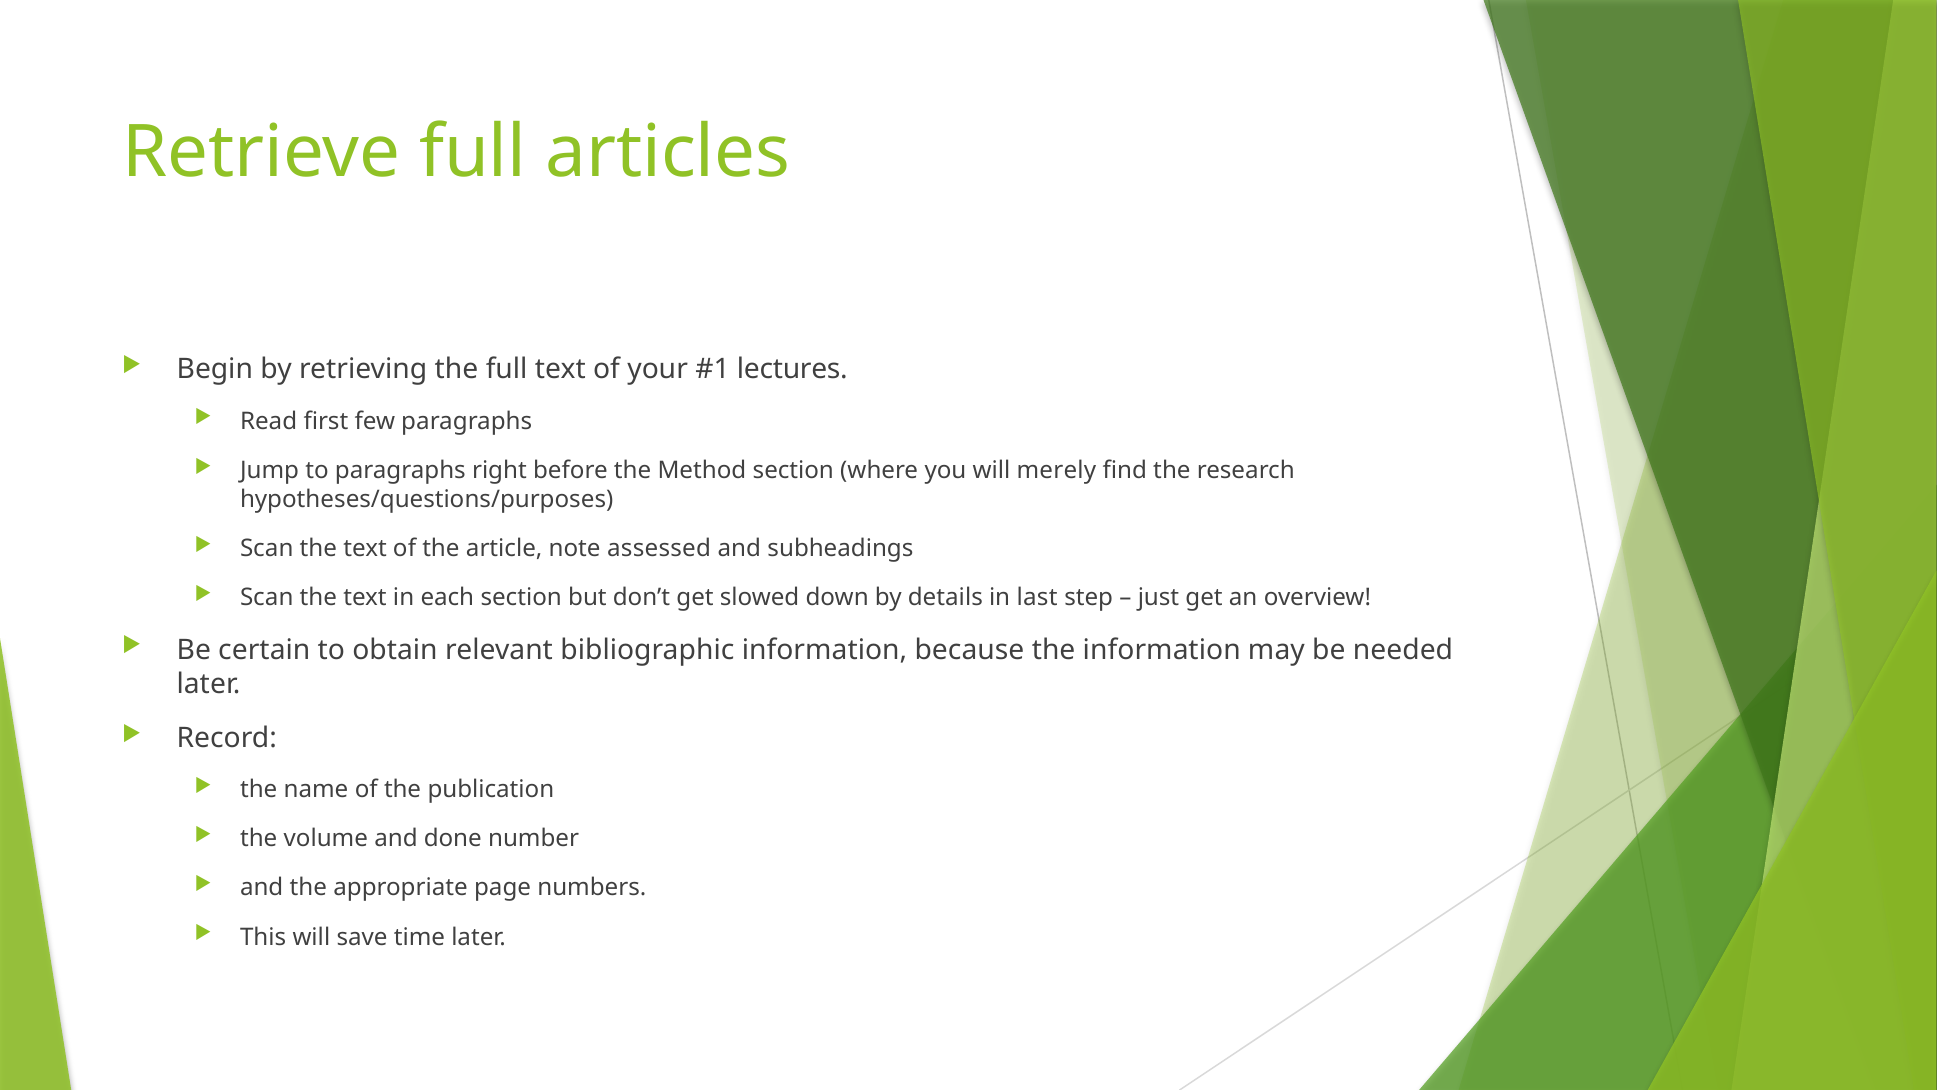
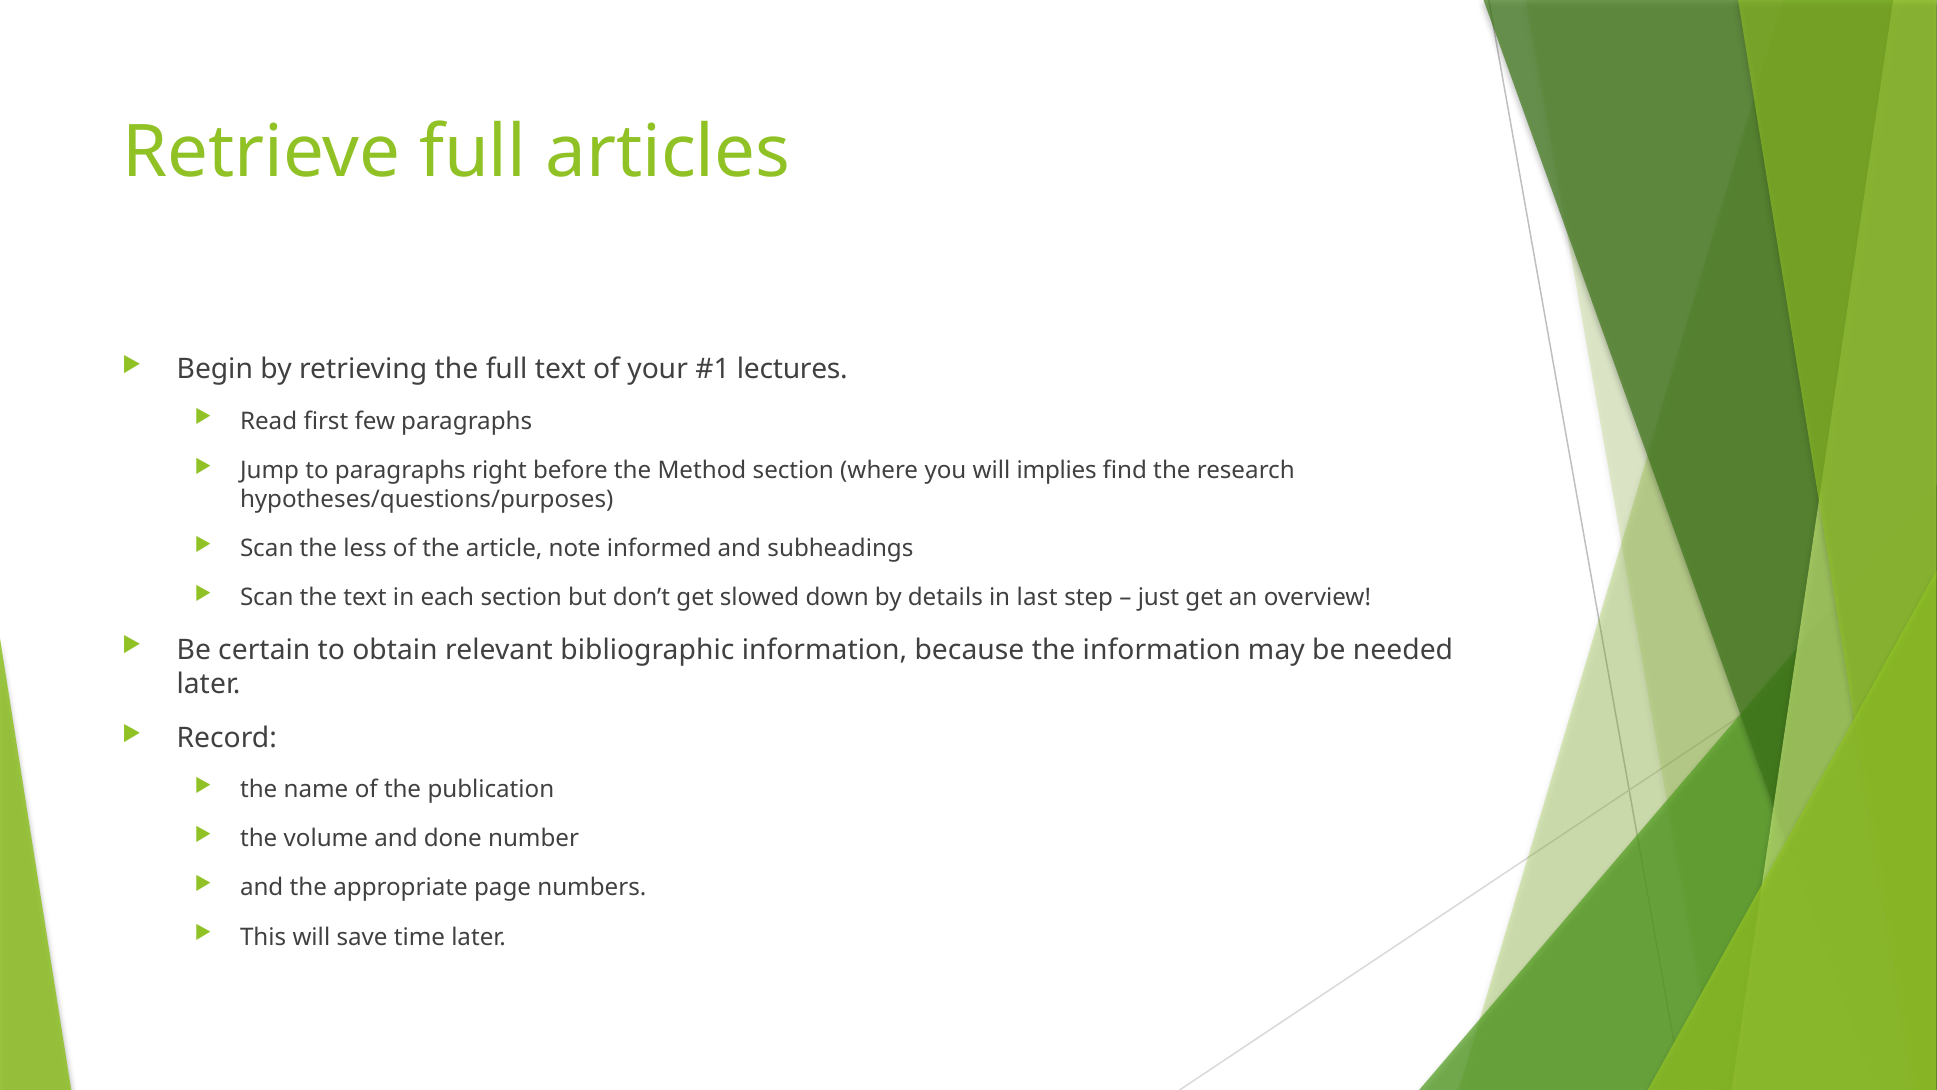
merely: merely -> implies
text at (365, 548): text -> less
assessed: assessed -> informed
